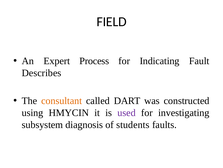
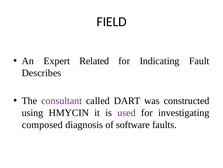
Process: Process -> Related
consultant colour: orange -> purple
subsystem: subsystem -> composed
students: students -> software
